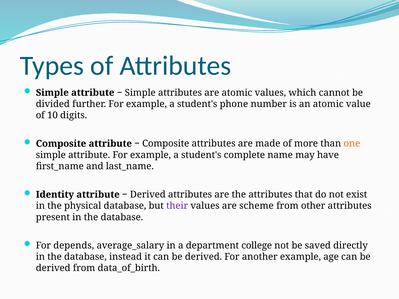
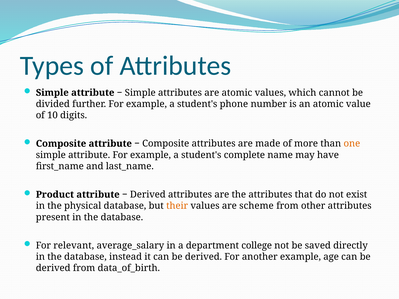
Identity: Identity -> Product
their colour: purple -> orange
depends: depends -> relevant
